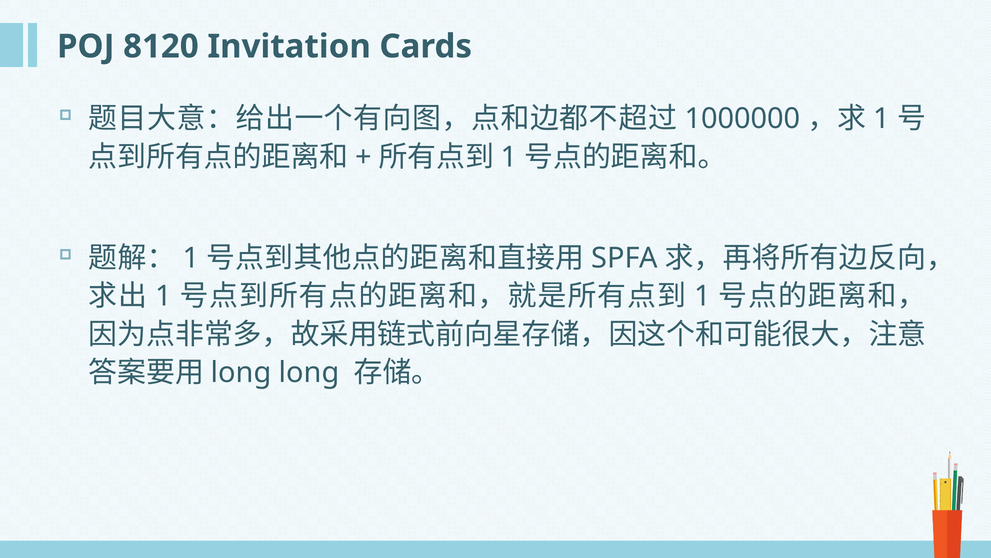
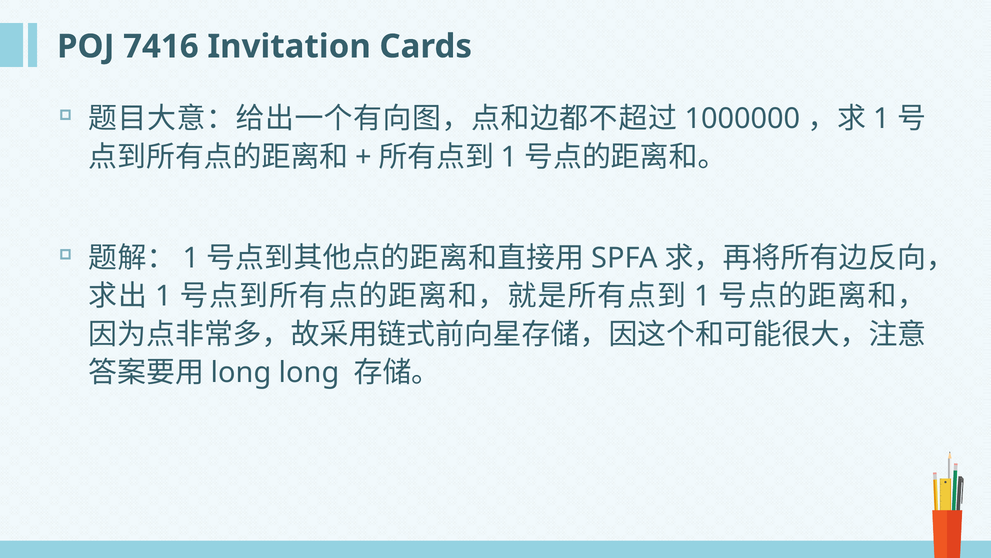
8120: 8120 -> 7416
